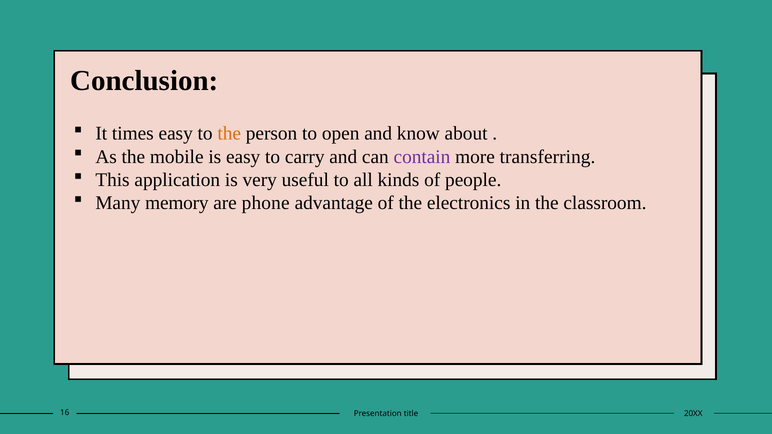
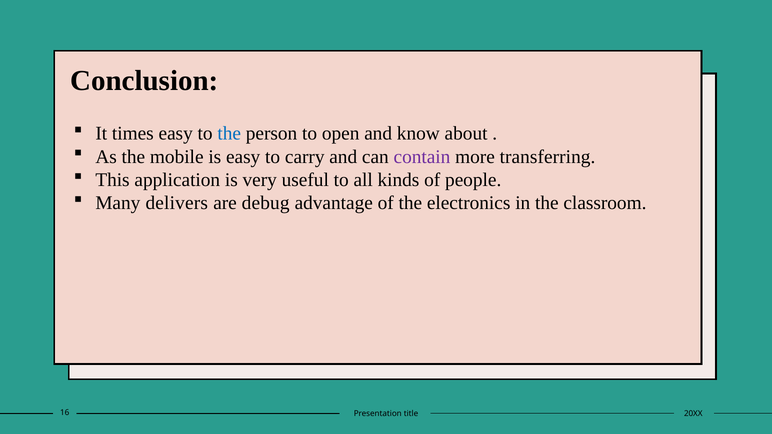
the at (229, 134) colour: orange -> blue
memory: memory -> delivers
phone: phone -> debug
